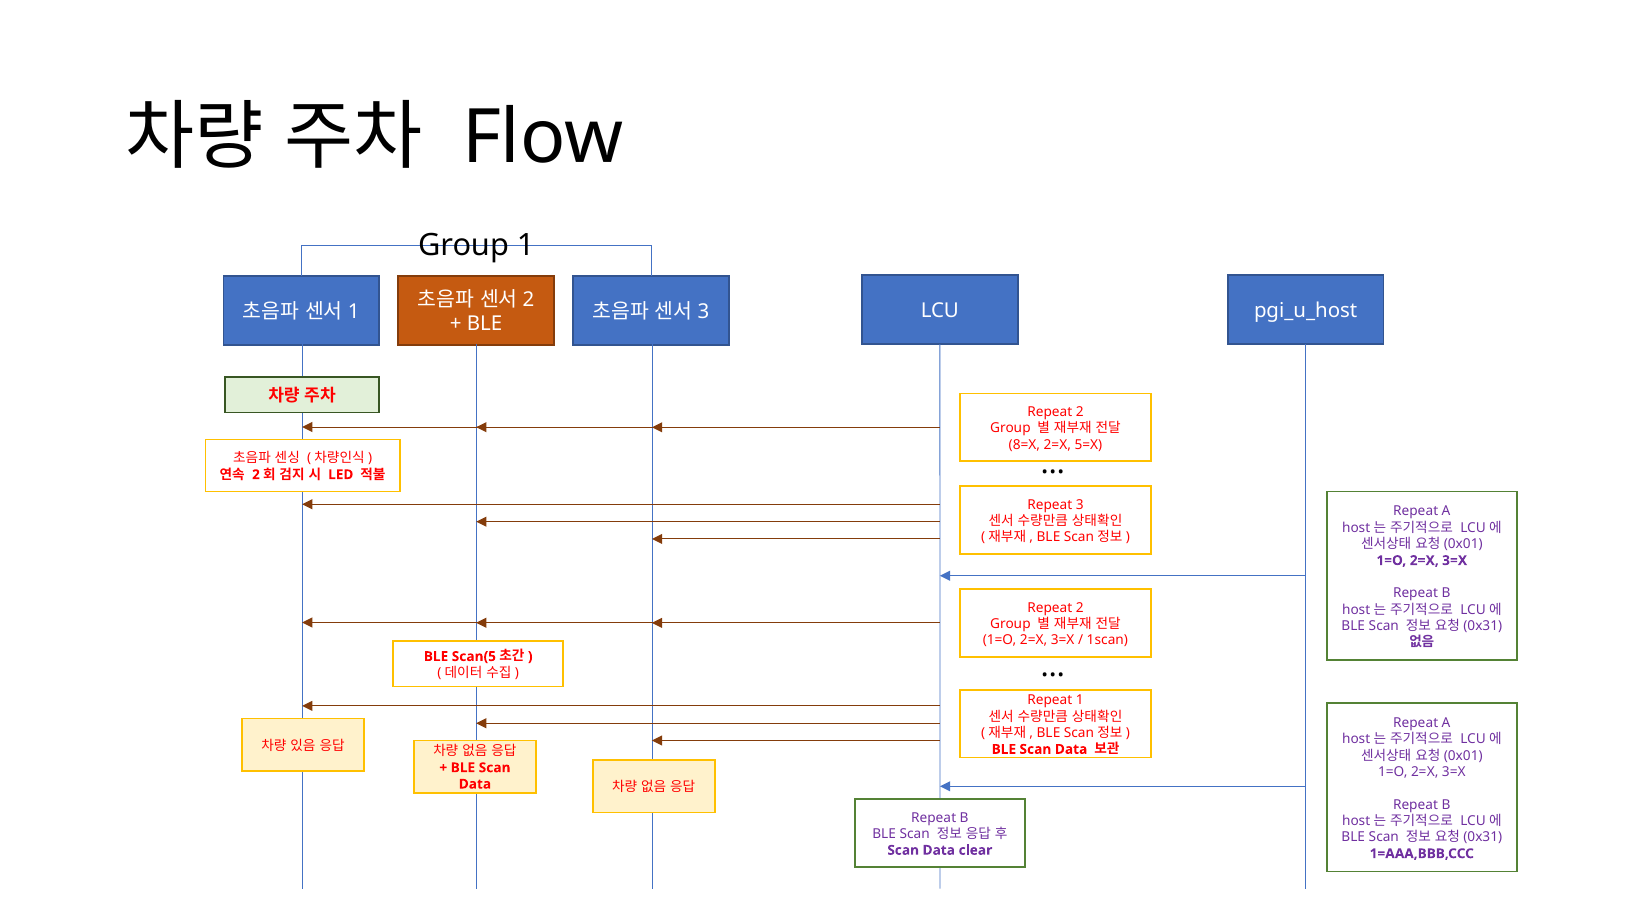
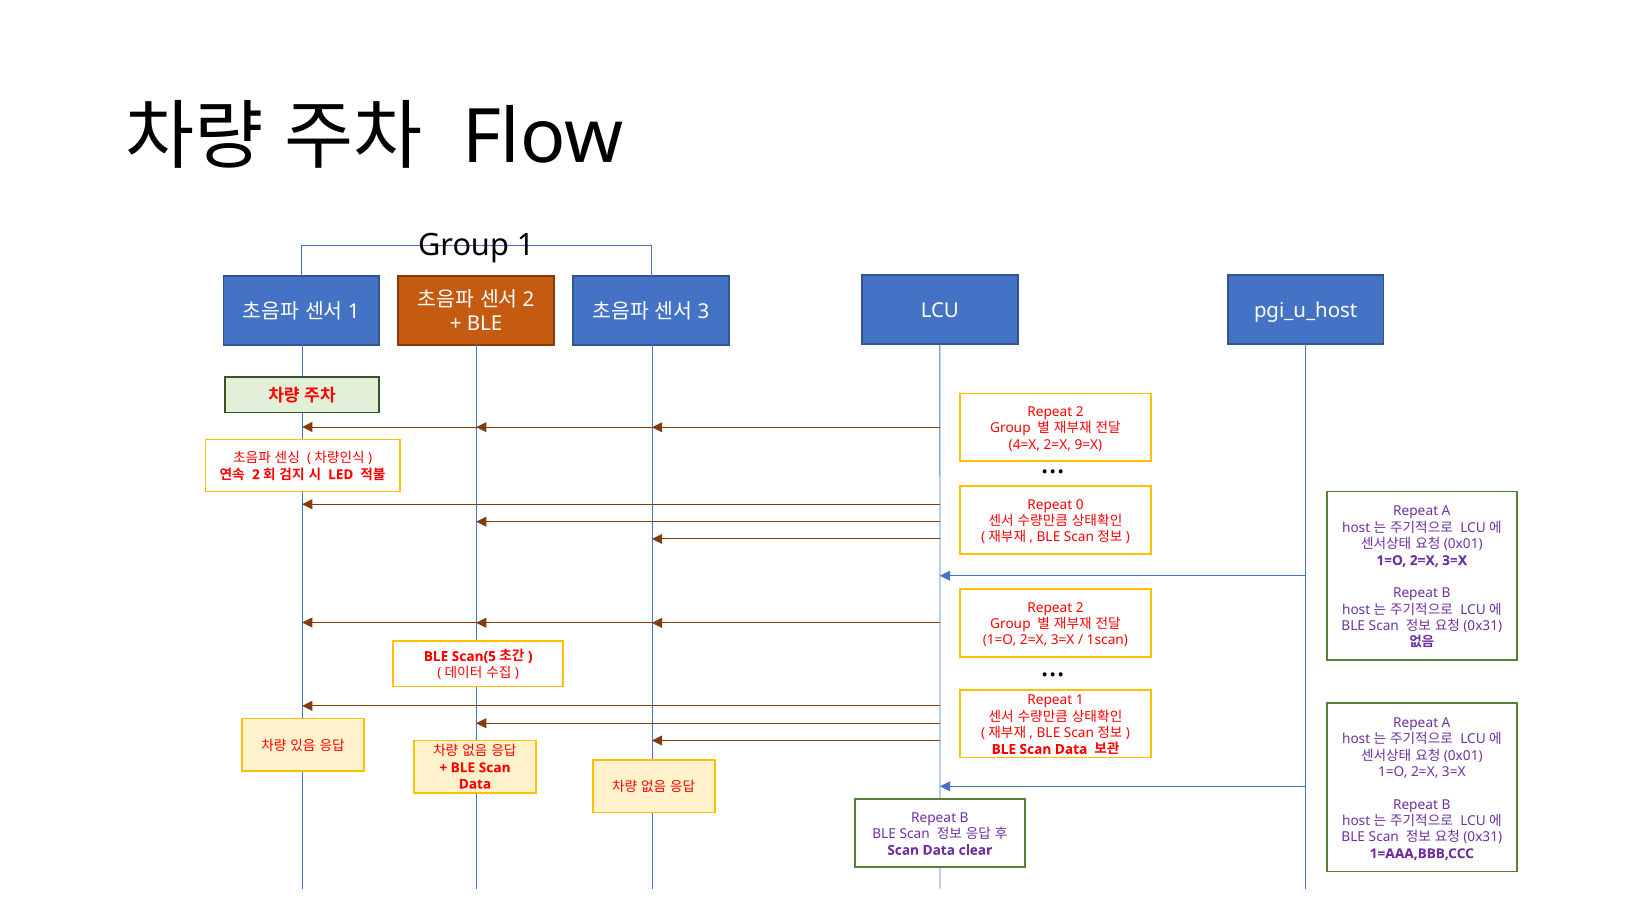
8=X: 8=X -> 4=X
5=X: 5=X -> 9=X
3: 3 -> 0
